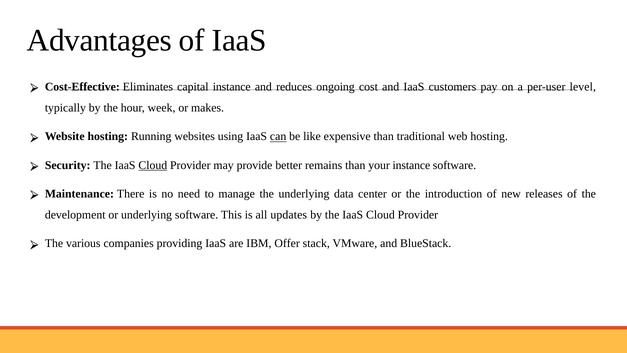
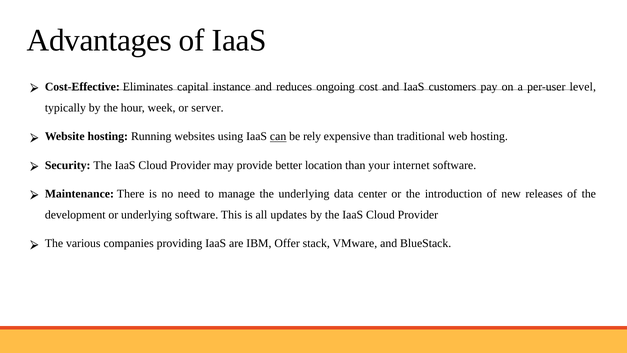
makes: makes -> server
like: like -> rely
Cloud at (153, 165) underline: present -> none
remains: remains -> location
your instance: instance -> internet
